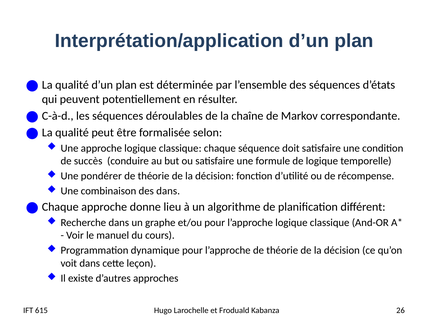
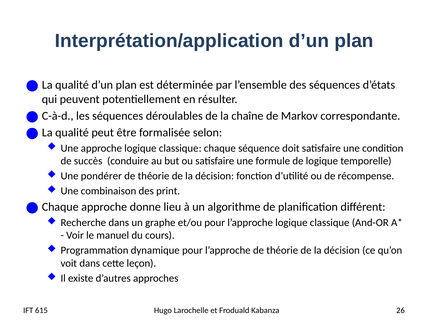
des dans: dans -> print
